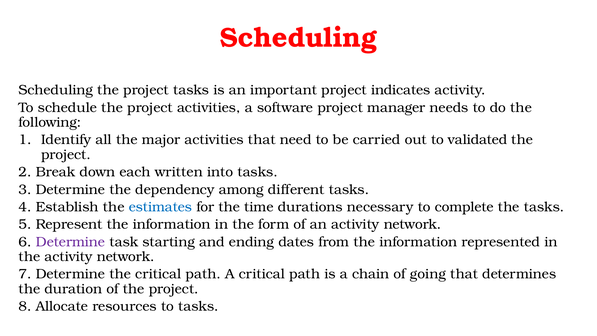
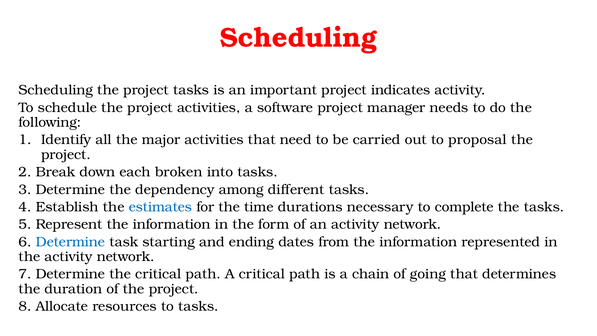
validated: validated -> proposal
written: written -> broken
Determine at (70, 242) colour: purple -> blue
